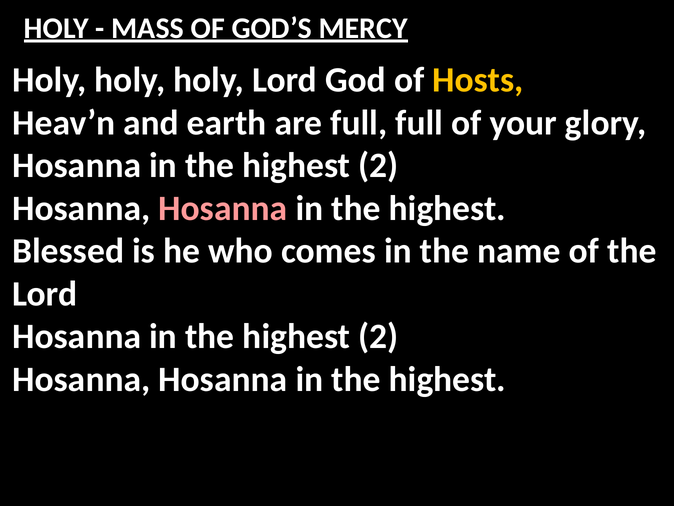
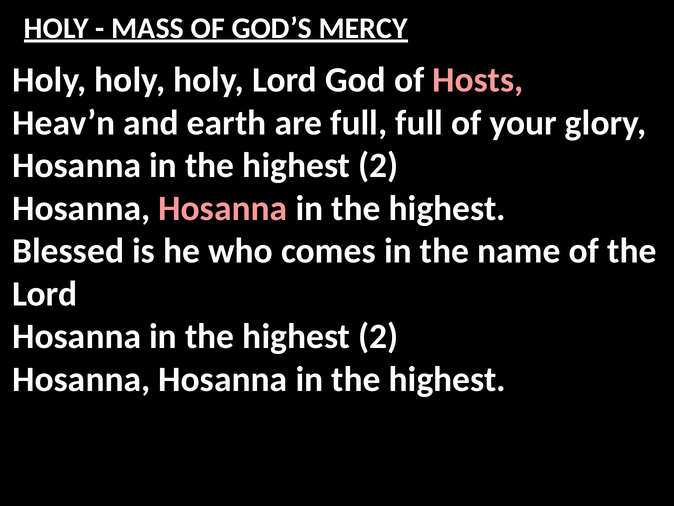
Hosts colour: yellow -> pink
